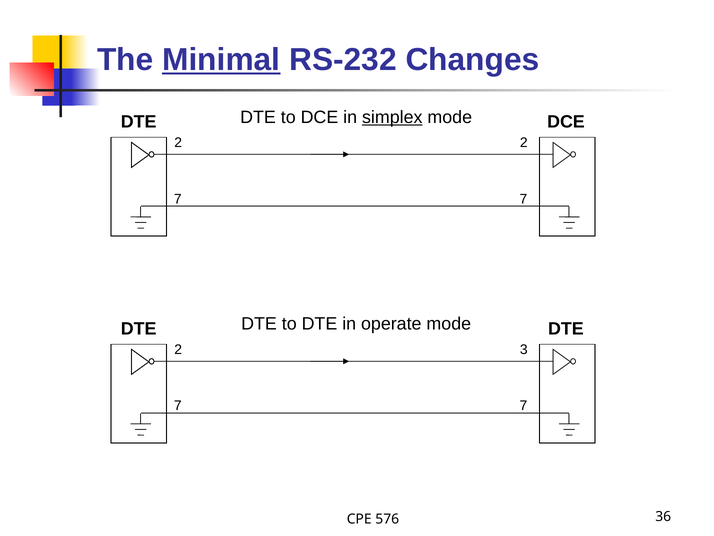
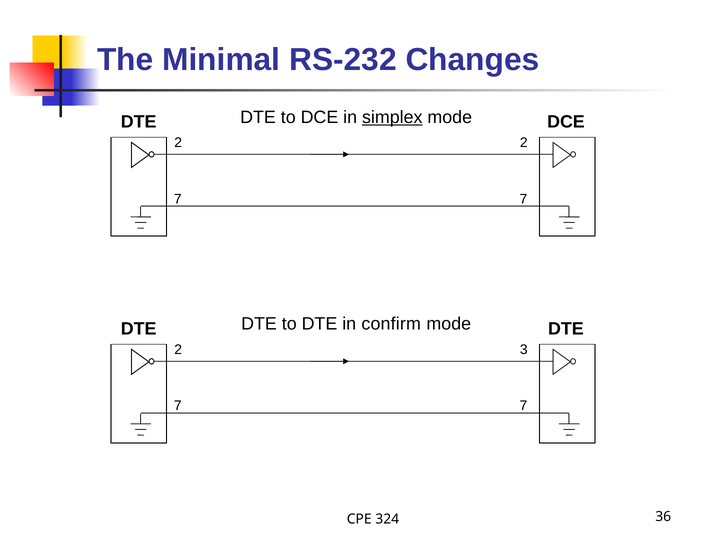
Minimal underline: present -> none
operate: operate -> confirm
576: 576 -> 324
